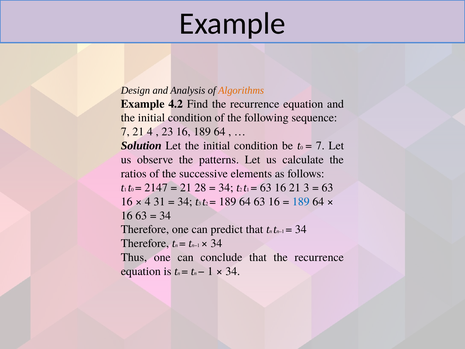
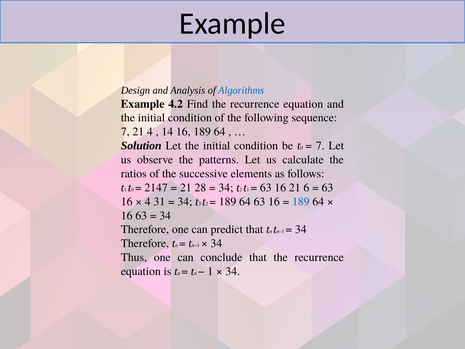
Algorithms colour: orange -> blue
23: 23 -> 14
21 3: 3 -> 6
